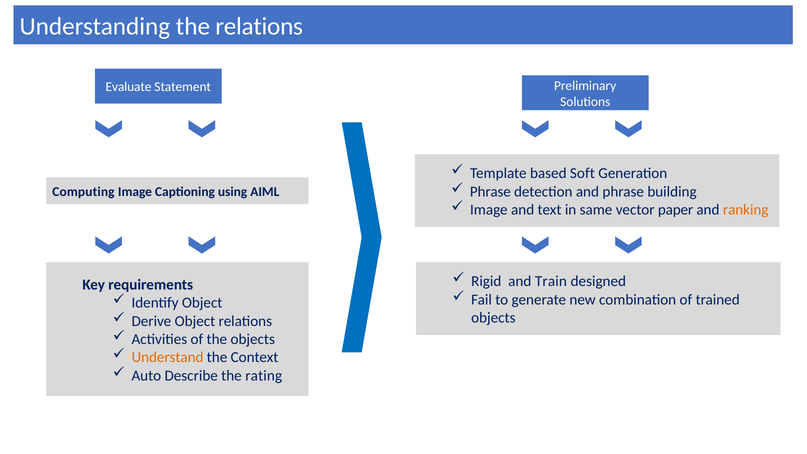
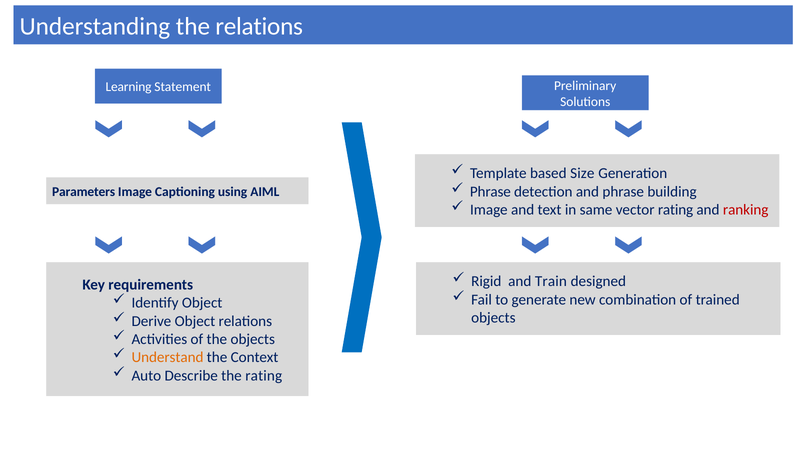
Evaluate: Evaluate -> Learning
Soft: Soft -> Size
Computing: Computing -> Parameters
vector paper: paper -> rating
ranking colour: orange -> red
